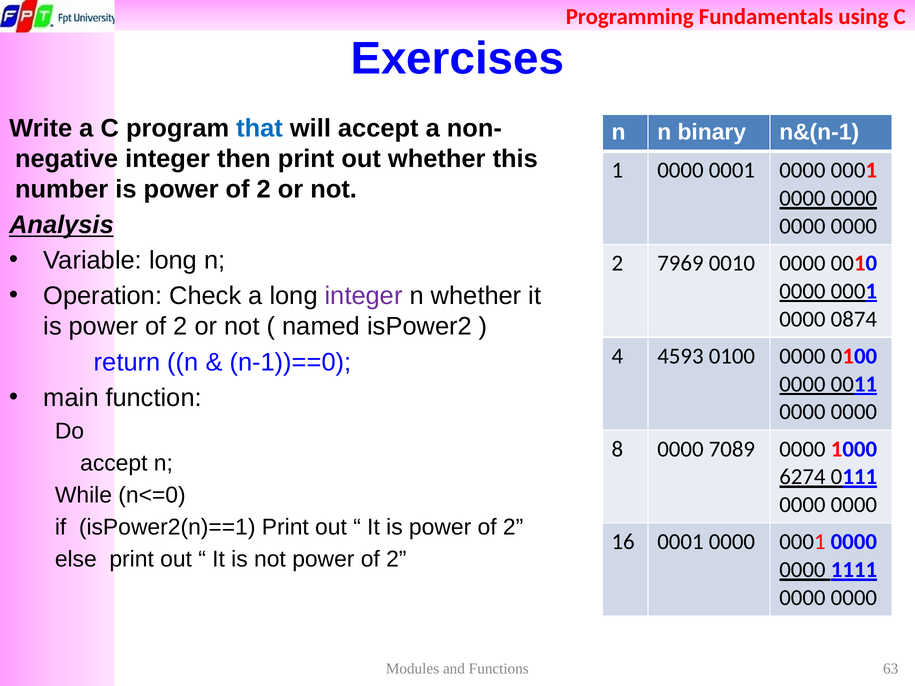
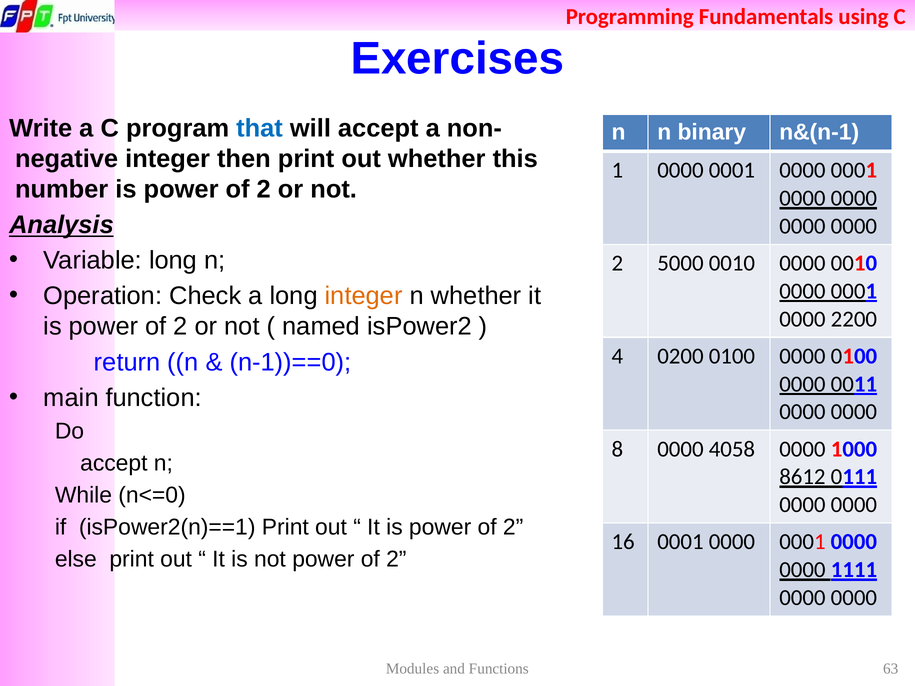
7969: 7969 -> 5000
integer at (364, 296) colour: purple -> orange
0874: 0874 -> 2200
4593: 4593 -> 0200
7089: 7089 -> 4058
6274: 6274 -> 8612
